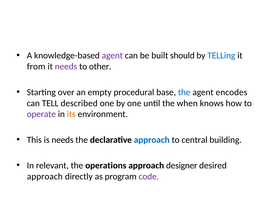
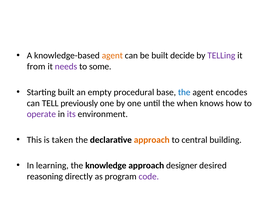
agent at (112, 56) colour: purple -> orange
should: should -> decide
TELLing colour: blue -> purple
other: other -> some
Starting over: over -> built
described: described -> previously
its colour: orange -> purple
is needs: needs -> taken
approach at (152, 140) colour: blue -> orange
relevant: relevant -> learning
operations: operations -> knowledge
approach at (45, 177): approach -> reasoning
